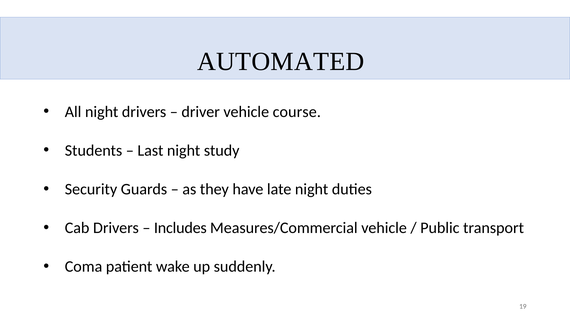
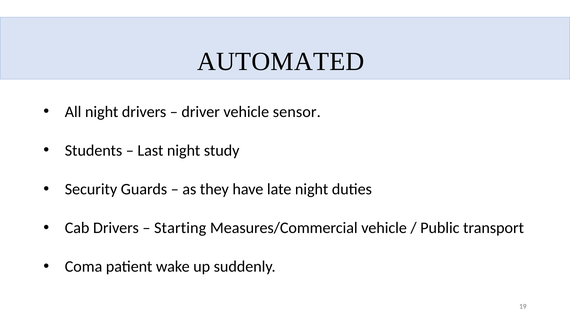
course: course -> sensor
Includes: Includes -> Starting
